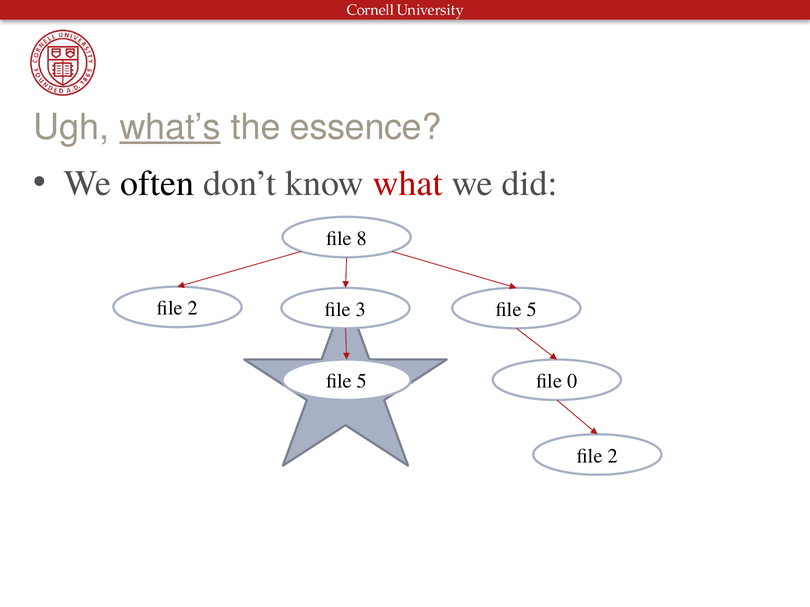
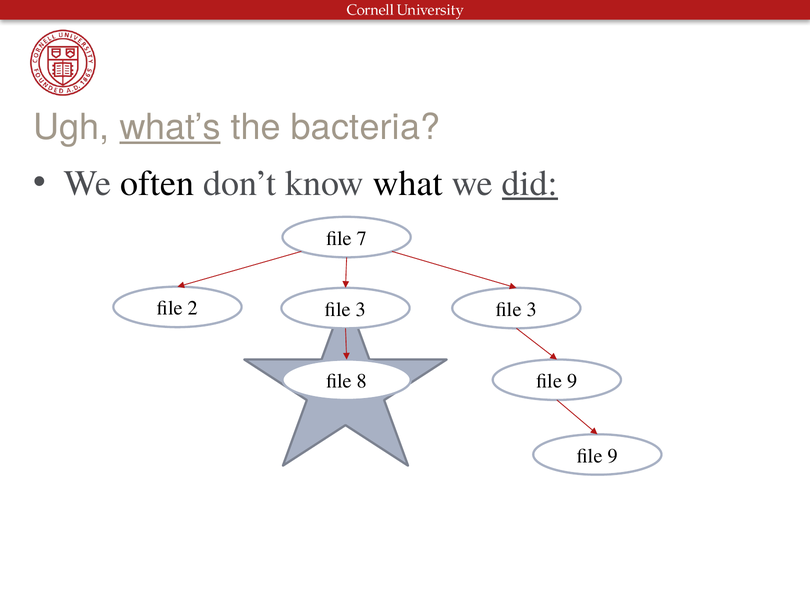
essence: essence -> bacteria
what colour: red -> black
did underline: none -> present
8: 8 -> 7
5 at (532, 310): 5 -> 3
5 at (362, 381): 5 -> 8
0 at (572, 381): 0 -> 9
2 at (613, 456): 2 -> 9
